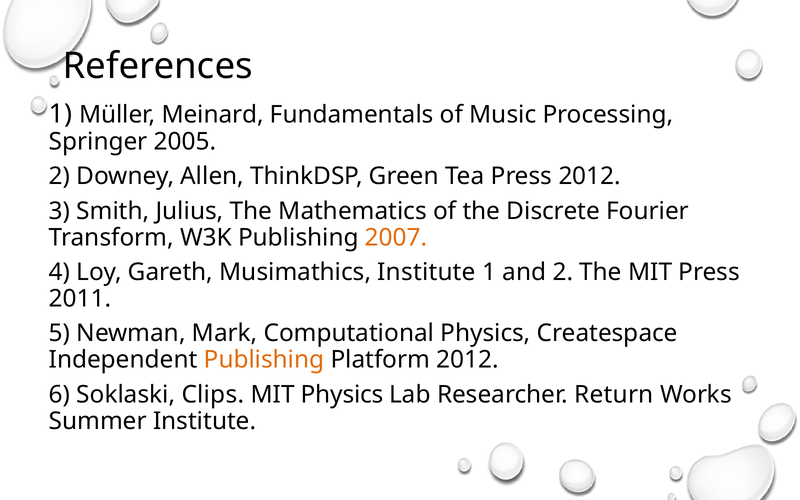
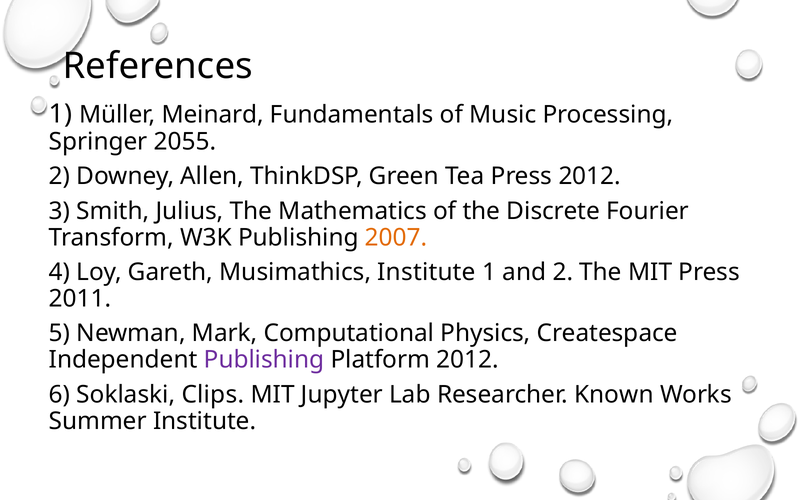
2005: 2005 -> 2055
Publishing at (264, 360) colour: orange -> purple
MIT Physics: Physics -> Jupyter
Return: Return -> Known
